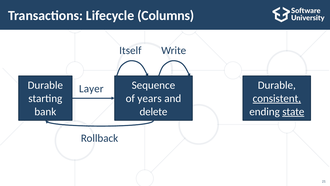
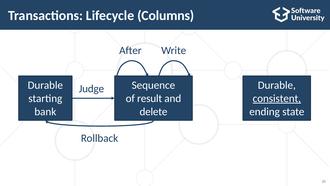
Itself: Itself -> After
Layer: Layer -> Judge
years: years -> result
state underline: present -> none
